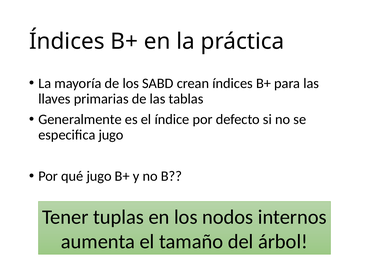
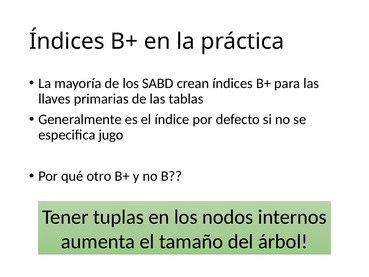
qué jugo: jugo -> otro
